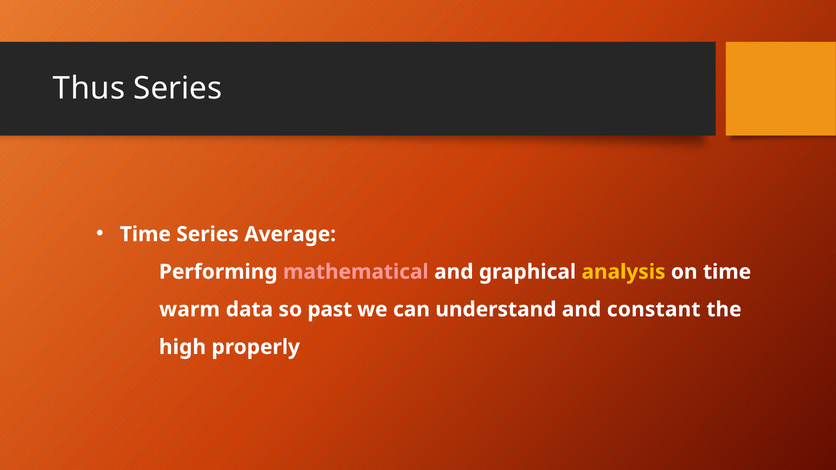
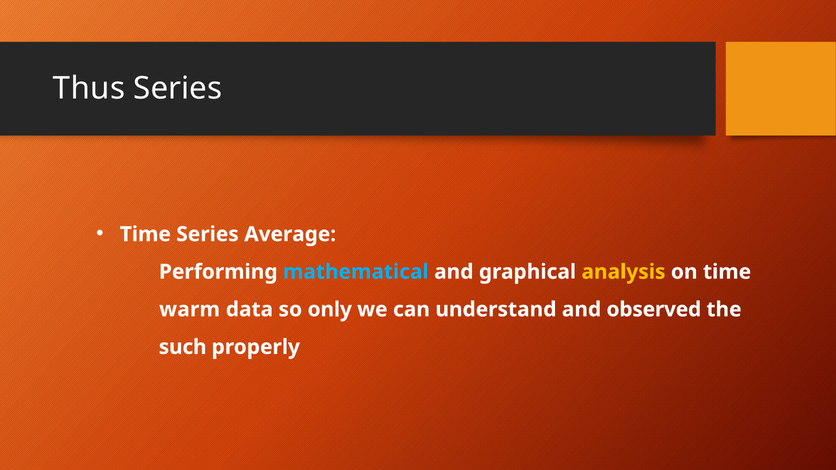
mathematical colour: pink -> light blue
past: past -> only
constant: constant -> observed
high: high -> such
